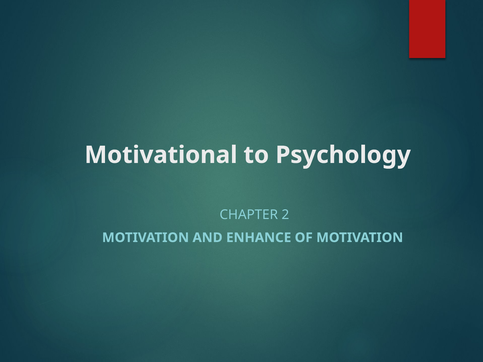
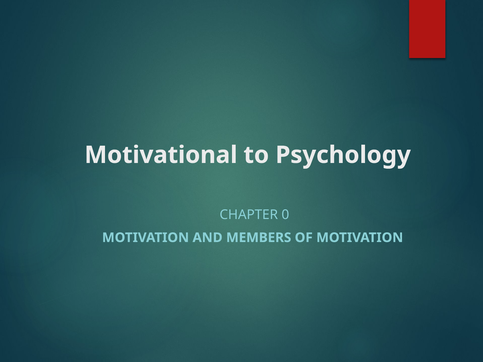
2: 2 -> 0
ENHANCE: ENHANCE -> MEMBERS
